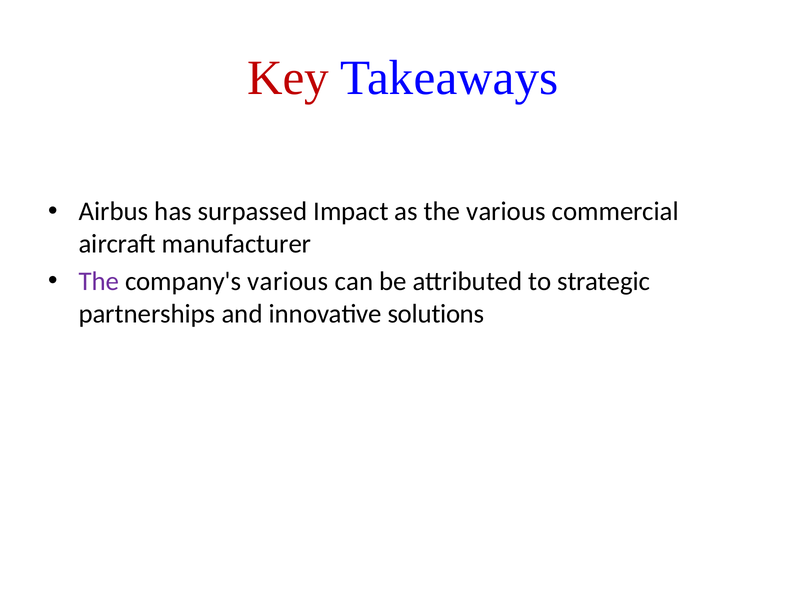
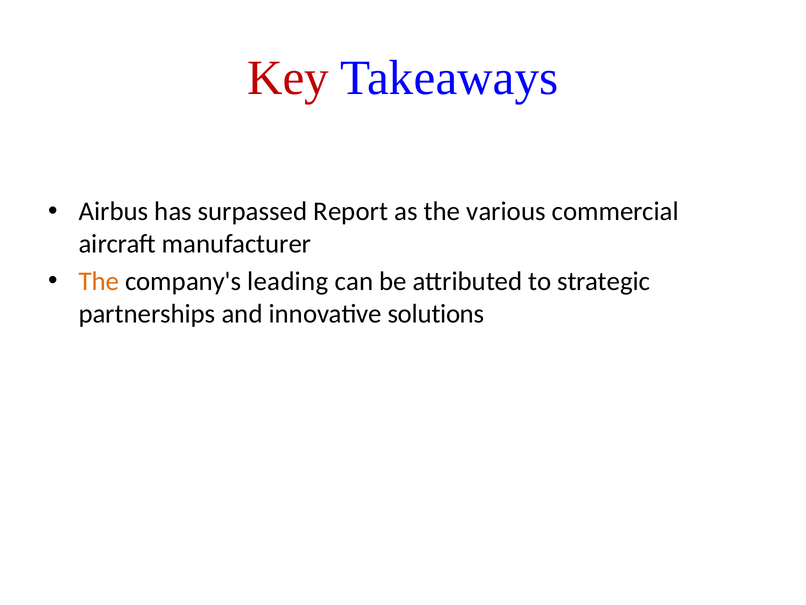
Impact: Impact -> Report
The at (99, 281) colour: purple -> orange
company's various: various -> leading
